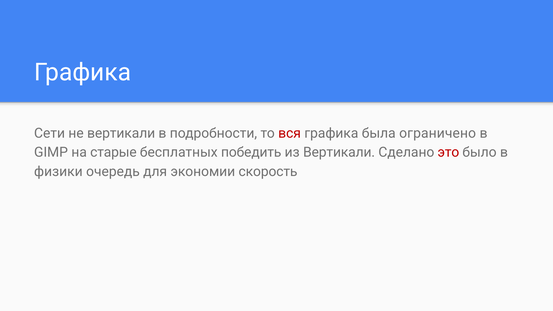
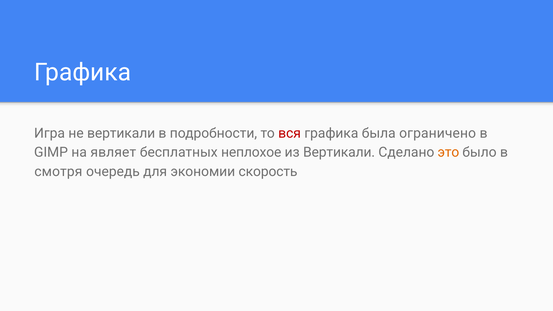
Сети: Сети -> Игра
старые: старые -> являет
победить: победить -> неплохое
это colour: red -> orange
физики: физики -> смотря
